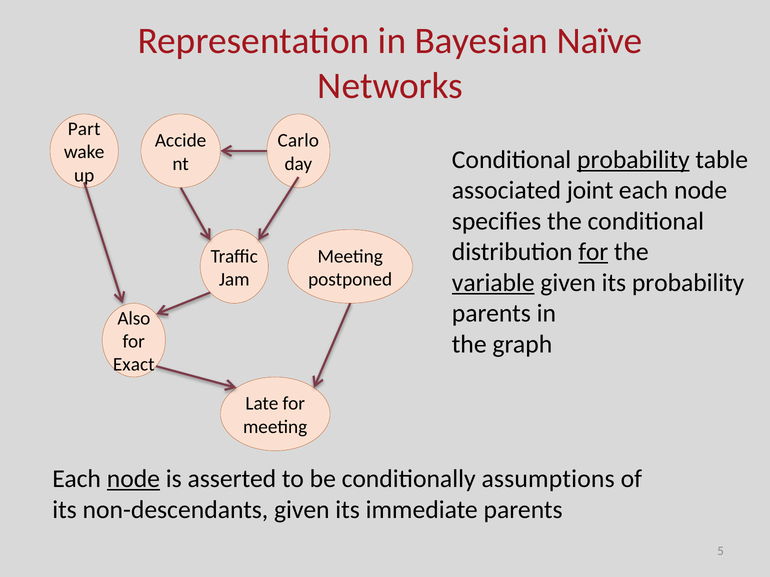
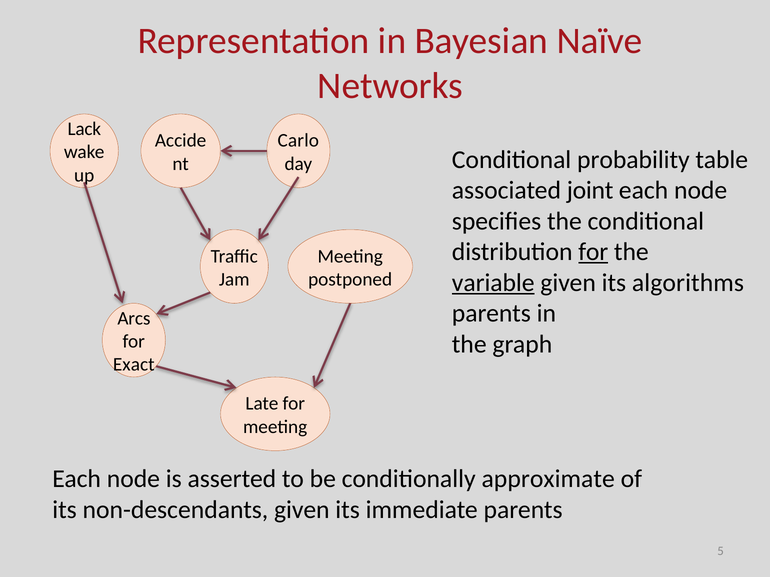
Part: Part -> Lack
probability at (633, 160) underline: present -> none
its probability: probability -> algorithms
Also: Also -> Arcs
node at (133, 479) underline: present -> none
assumptions: assumptions -> approximate
